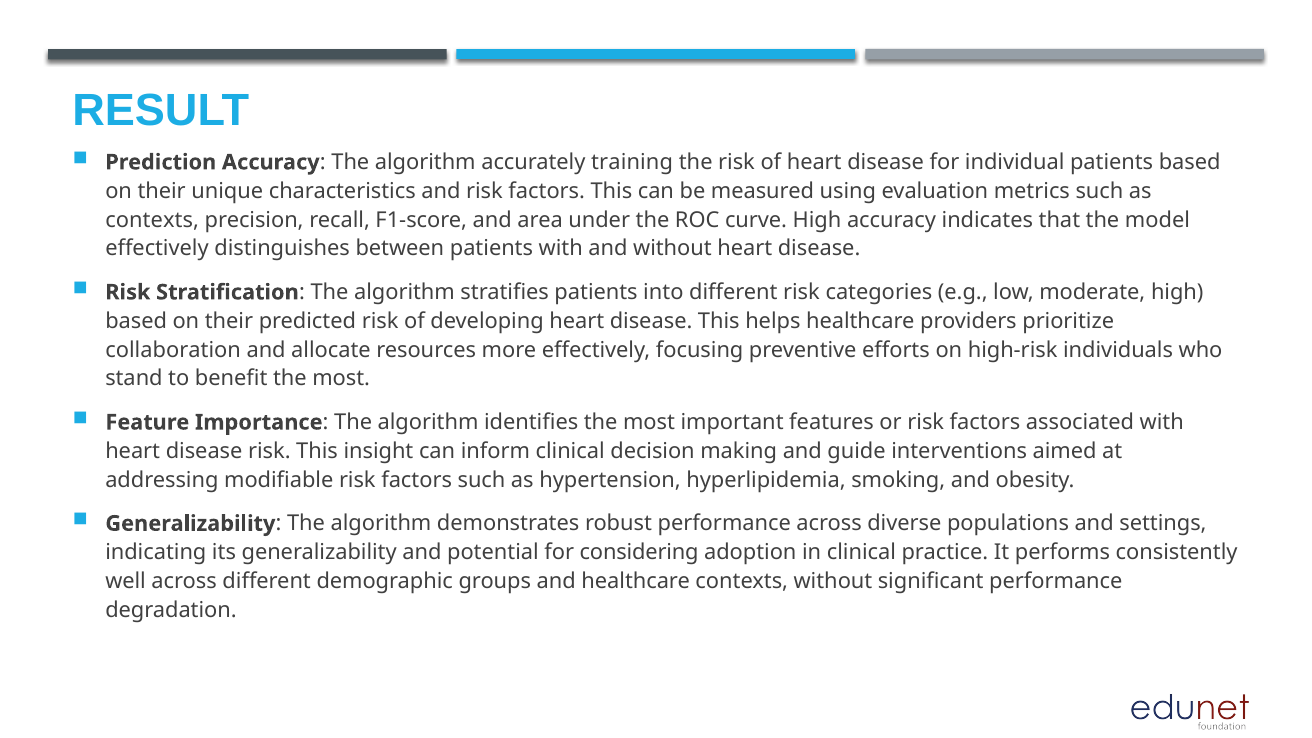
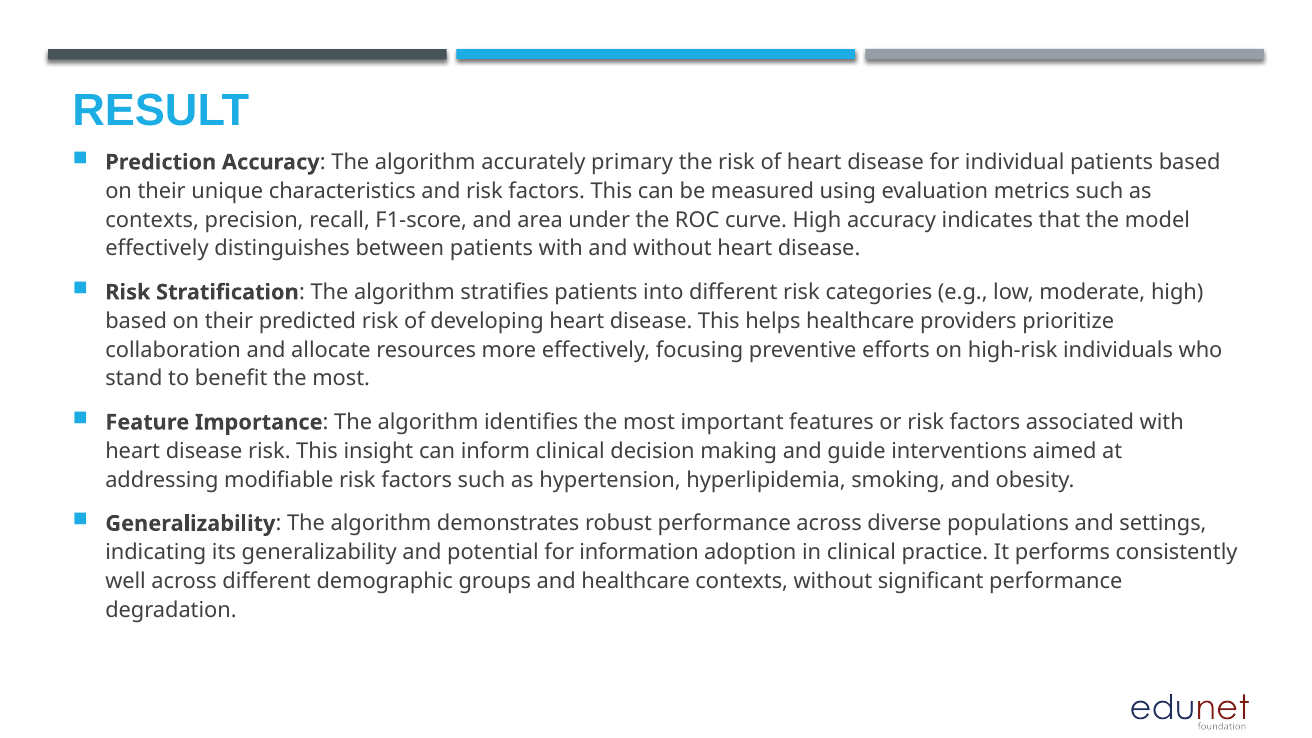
training: training -> primary
considering: considering -> information
